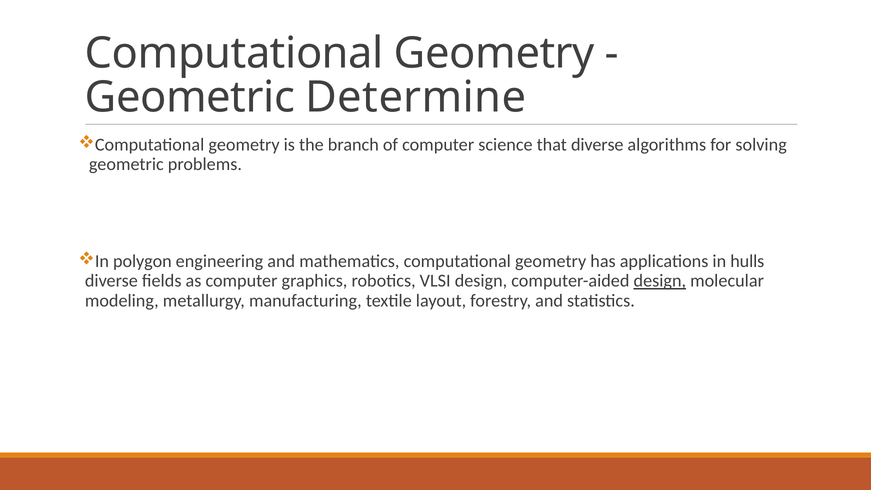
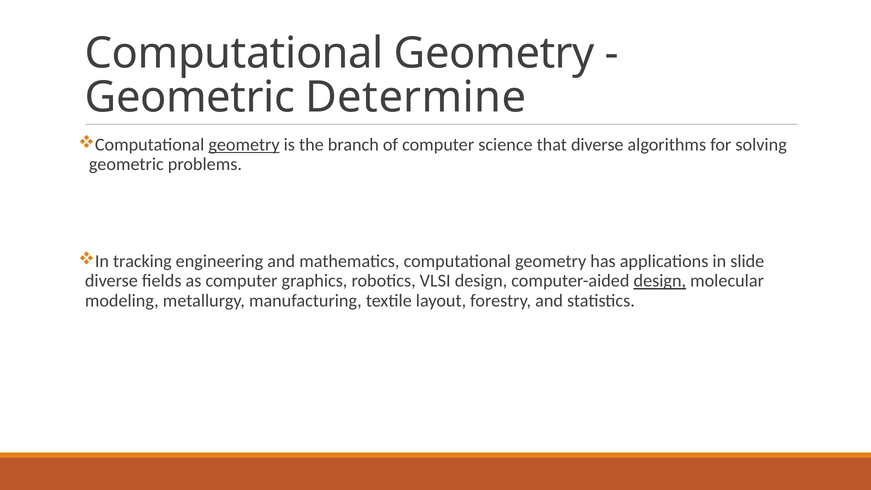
geometry at (244, 145) underline: none -> present
polygon: polygon -> tracking
hulls: hulls -> slide
